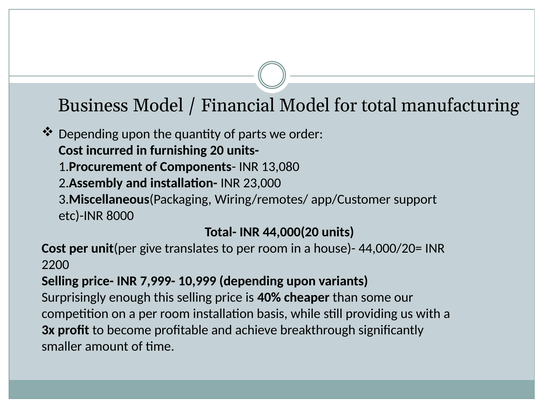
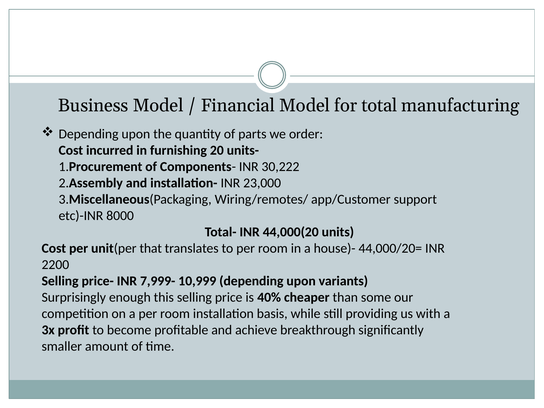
13,080: 13,080 -> 30,222
give: give -> that
